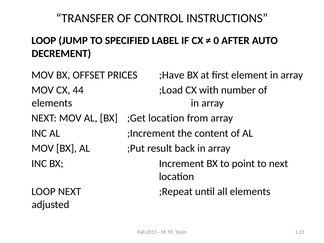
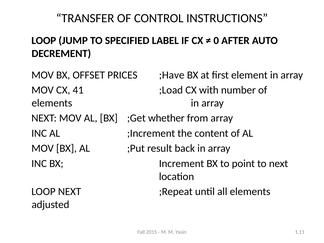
44: 44 -> 41
;Get location: location -> whether
